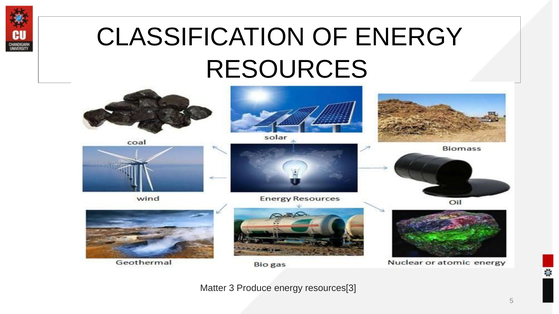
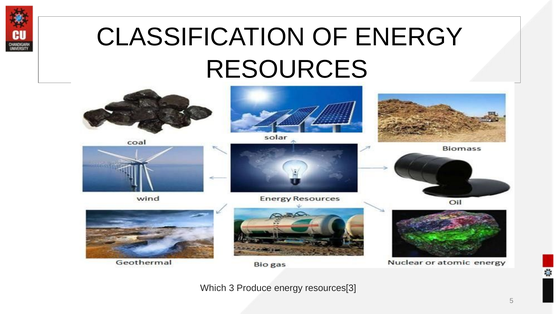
Matter: Matter -> Which
